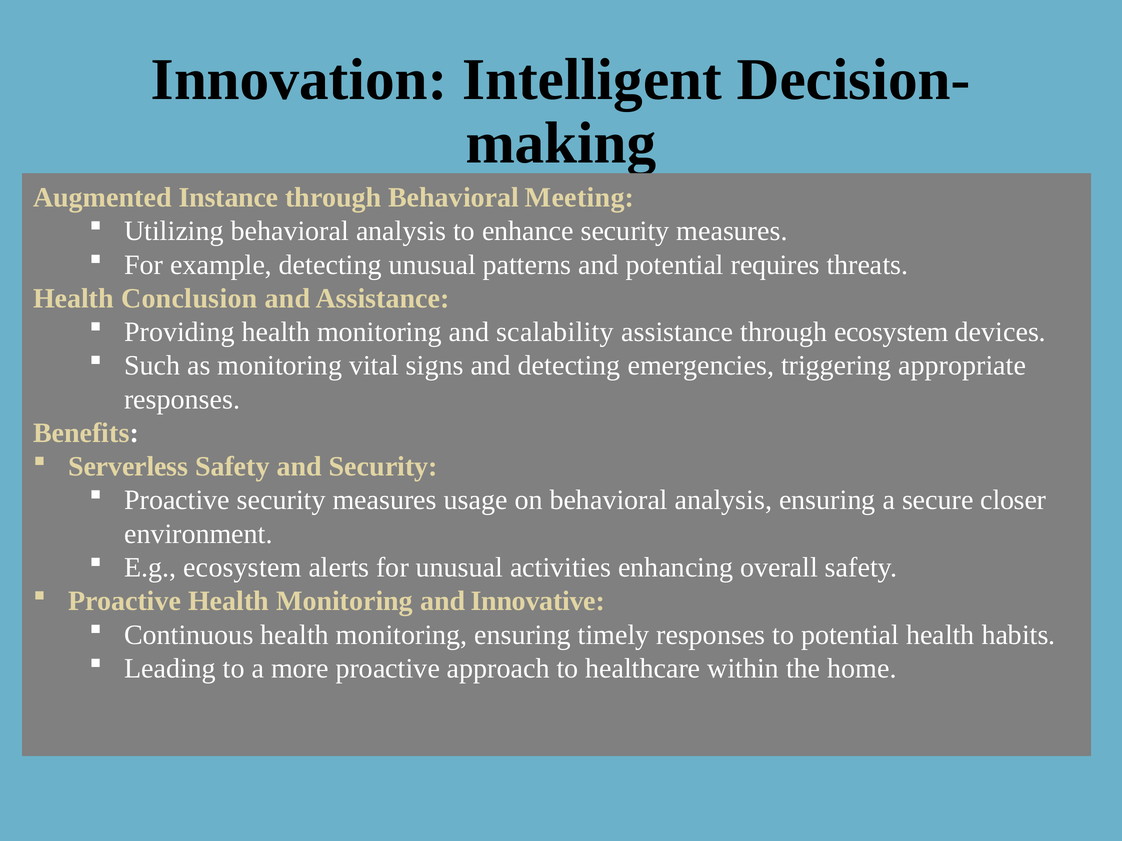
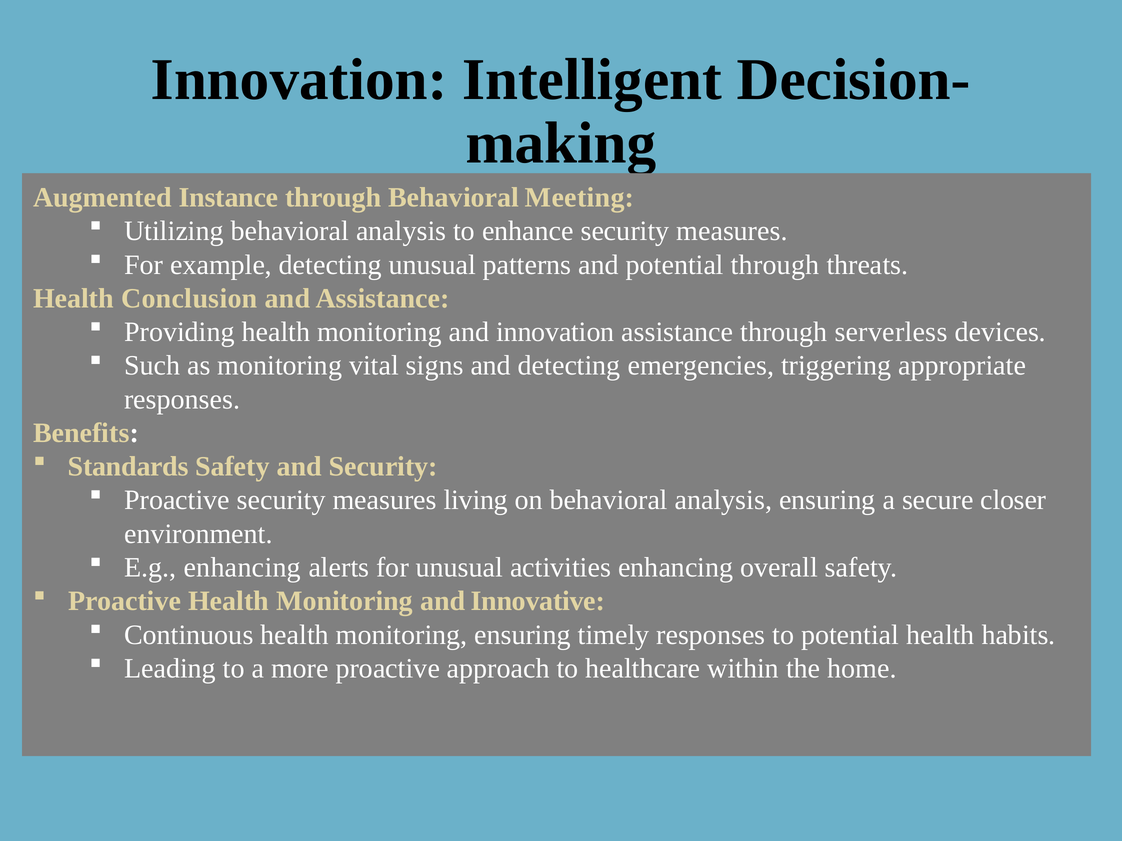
potential requires: requires -> through
and scalability: scalability -> innovation
through ecosystem: ecosystem -> serverless
Serverless: Serverless -> Standards
usage: usage -> living
E.g ecosystem: ecosystem -> enhancing
